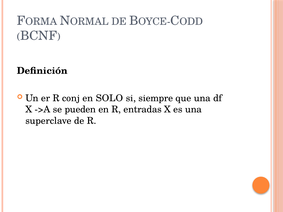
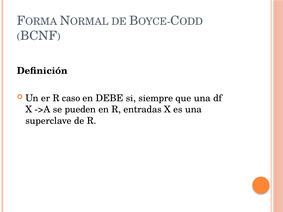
conj: conj -> caso
SOLO: SOLO -> DEBE
